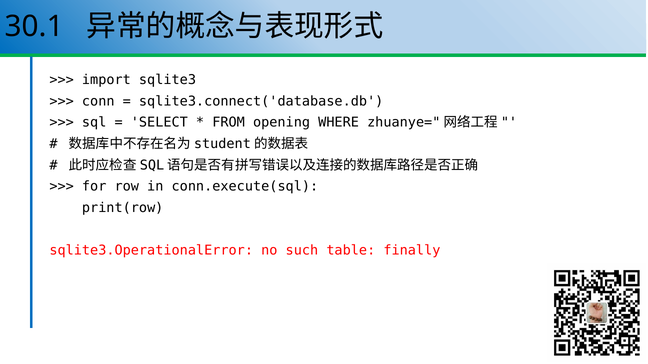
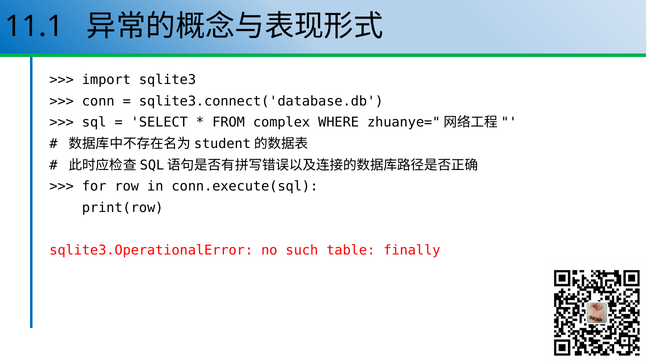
30.1: 30.1 -> 11.1
opening: opening -> complex
